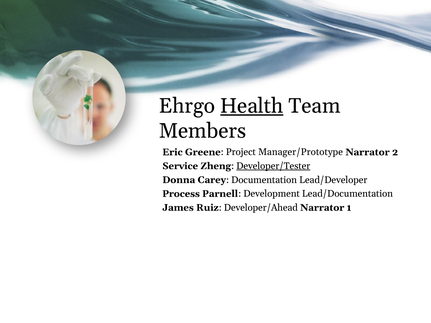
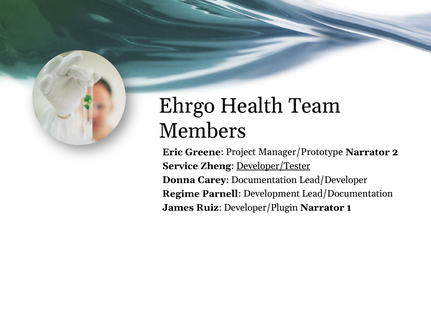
Health underline: present -> none
Process: Process -> Regime
Developer/Ahead: Developer/Ahead -> Developer/Plugin
